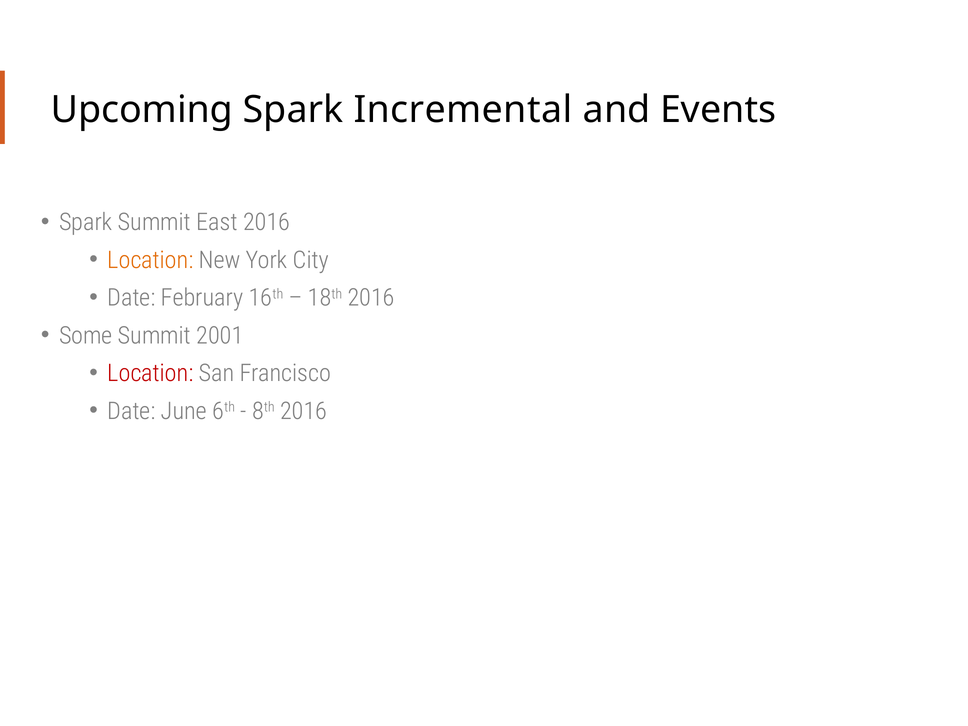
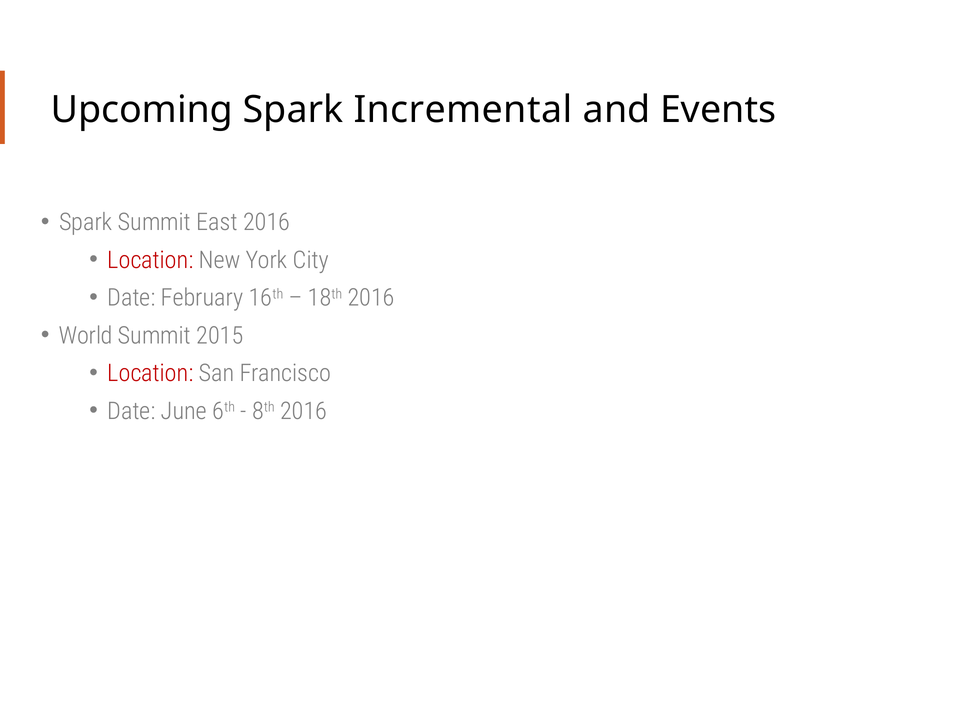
Location at (150, 260) colour: orange -> red
Some: Some -> World
2001: 2001 -> 2015
